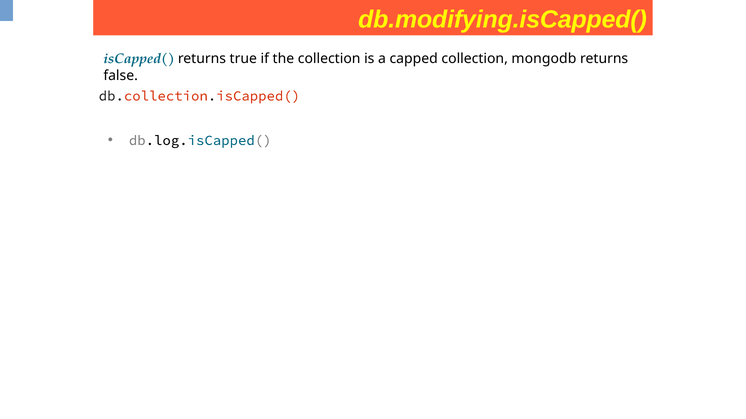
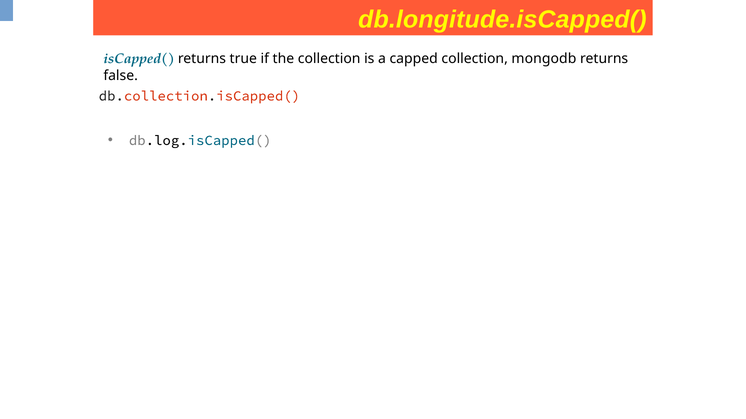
db.modifying.isCapped(: db.modifying.isCapped( -> db.longitude.isCapped(
